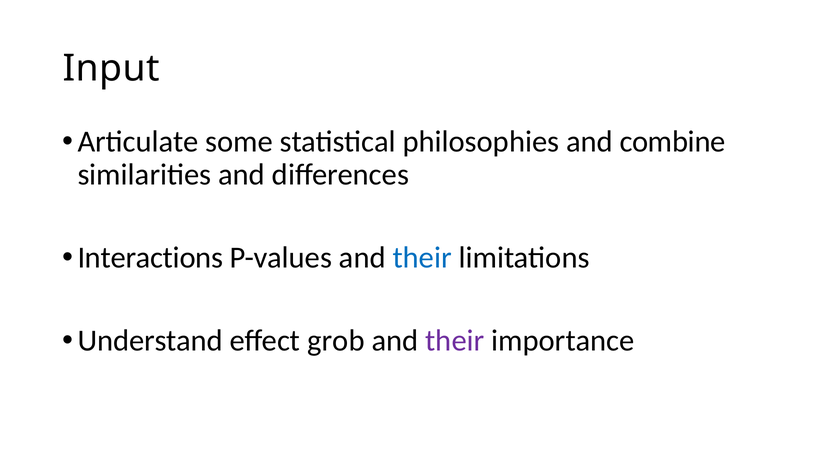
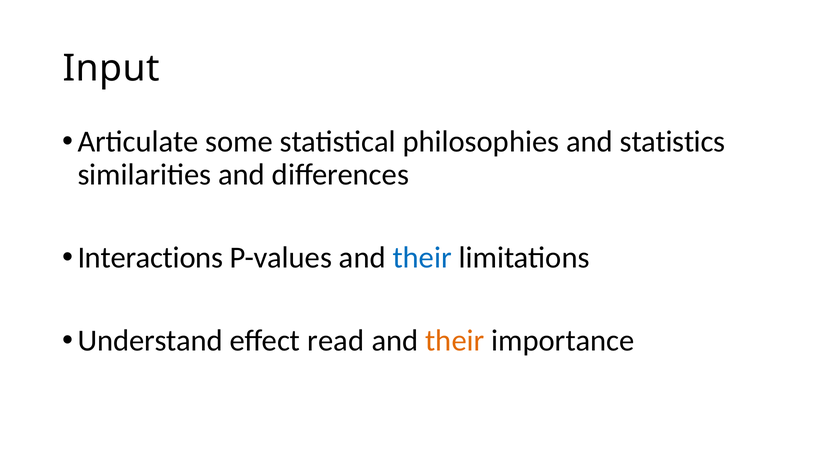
combine: combine -> statistics
grob: grob -> read
their at (455, 341) colour: purple -> orange
